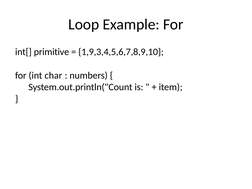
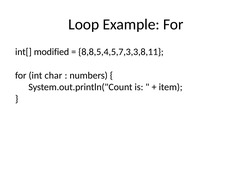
primitive: primitive -> modified
1,9,3,4,5,6,7,8,9,10: 1,9,3,4,5,6,7,8,9,10 -> 8,8,5,4,5,7,3,3,8,11
